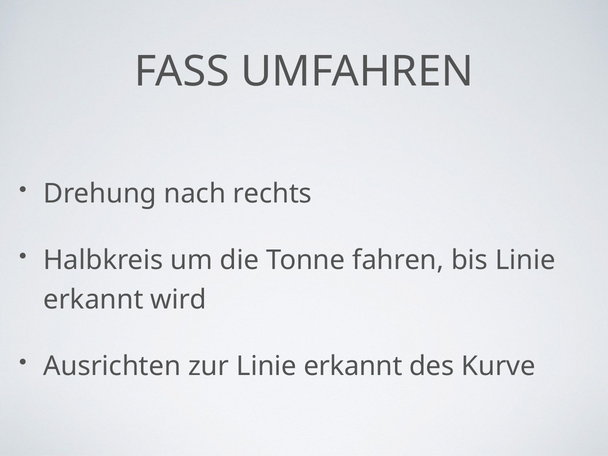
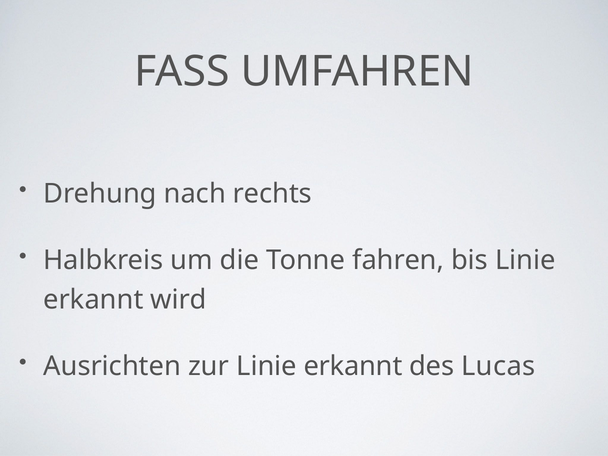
Kurve: Kurve -> Lucas
